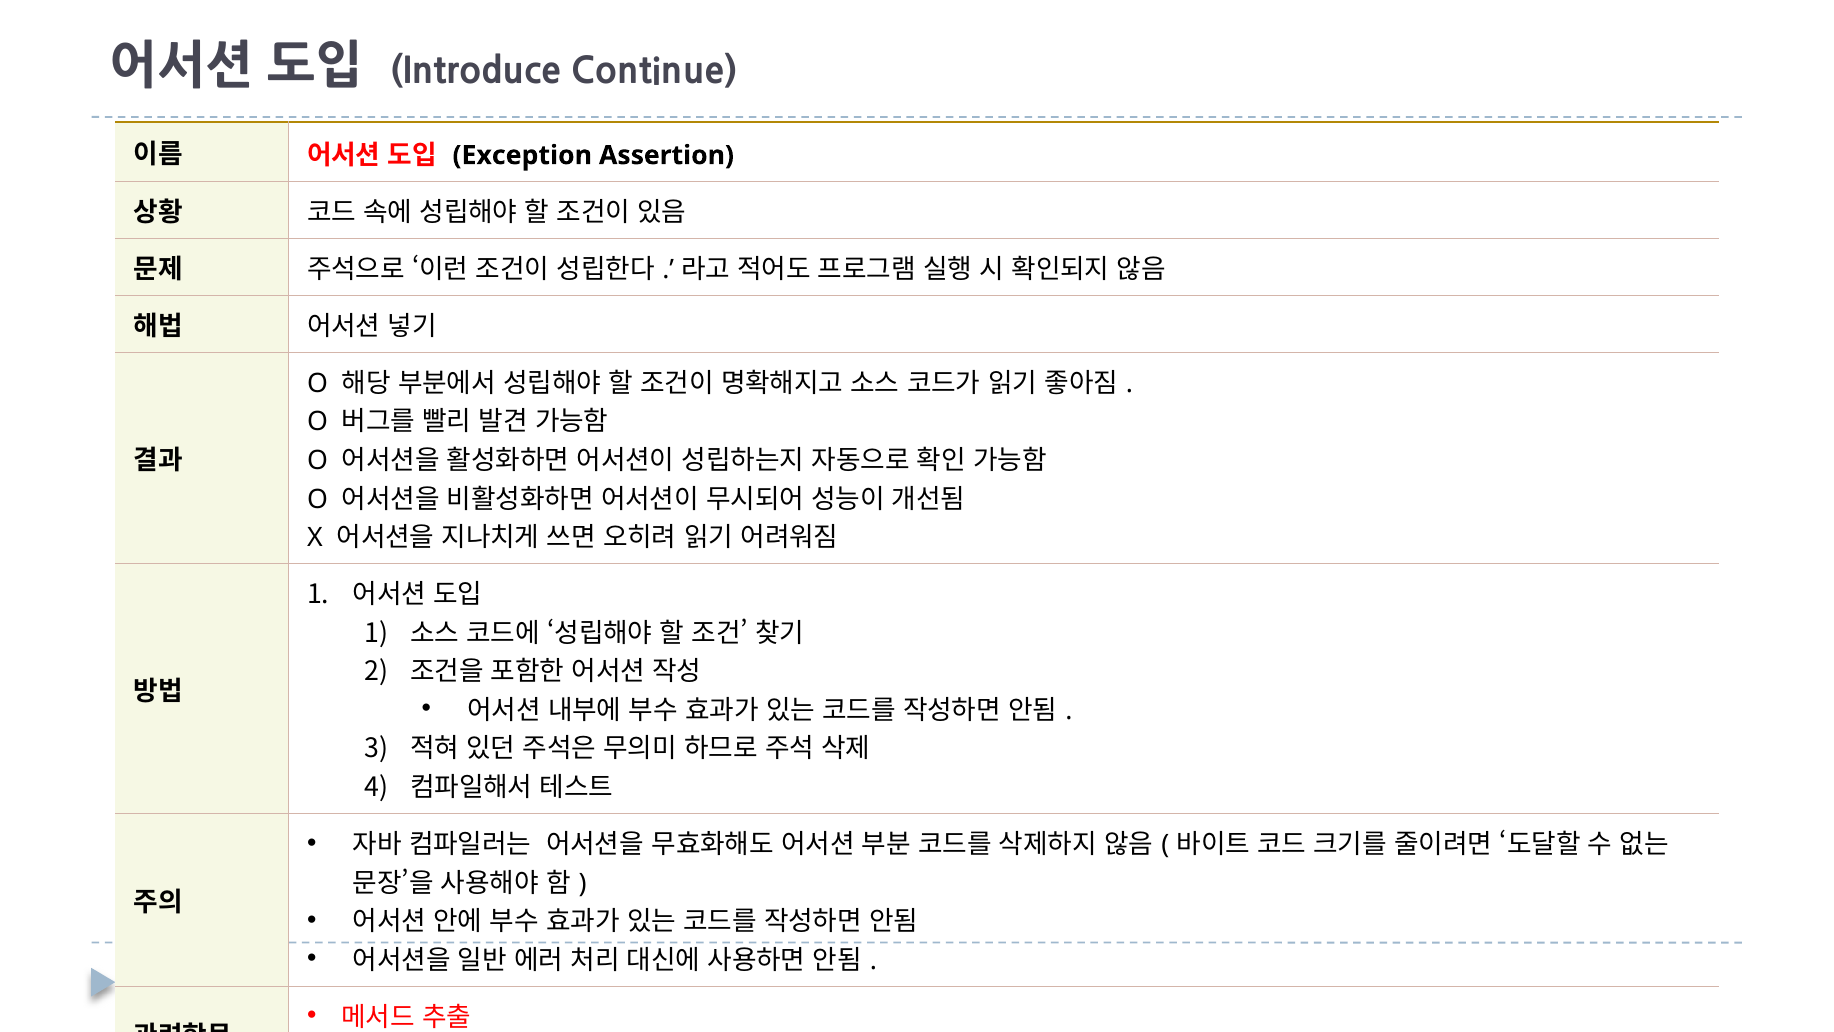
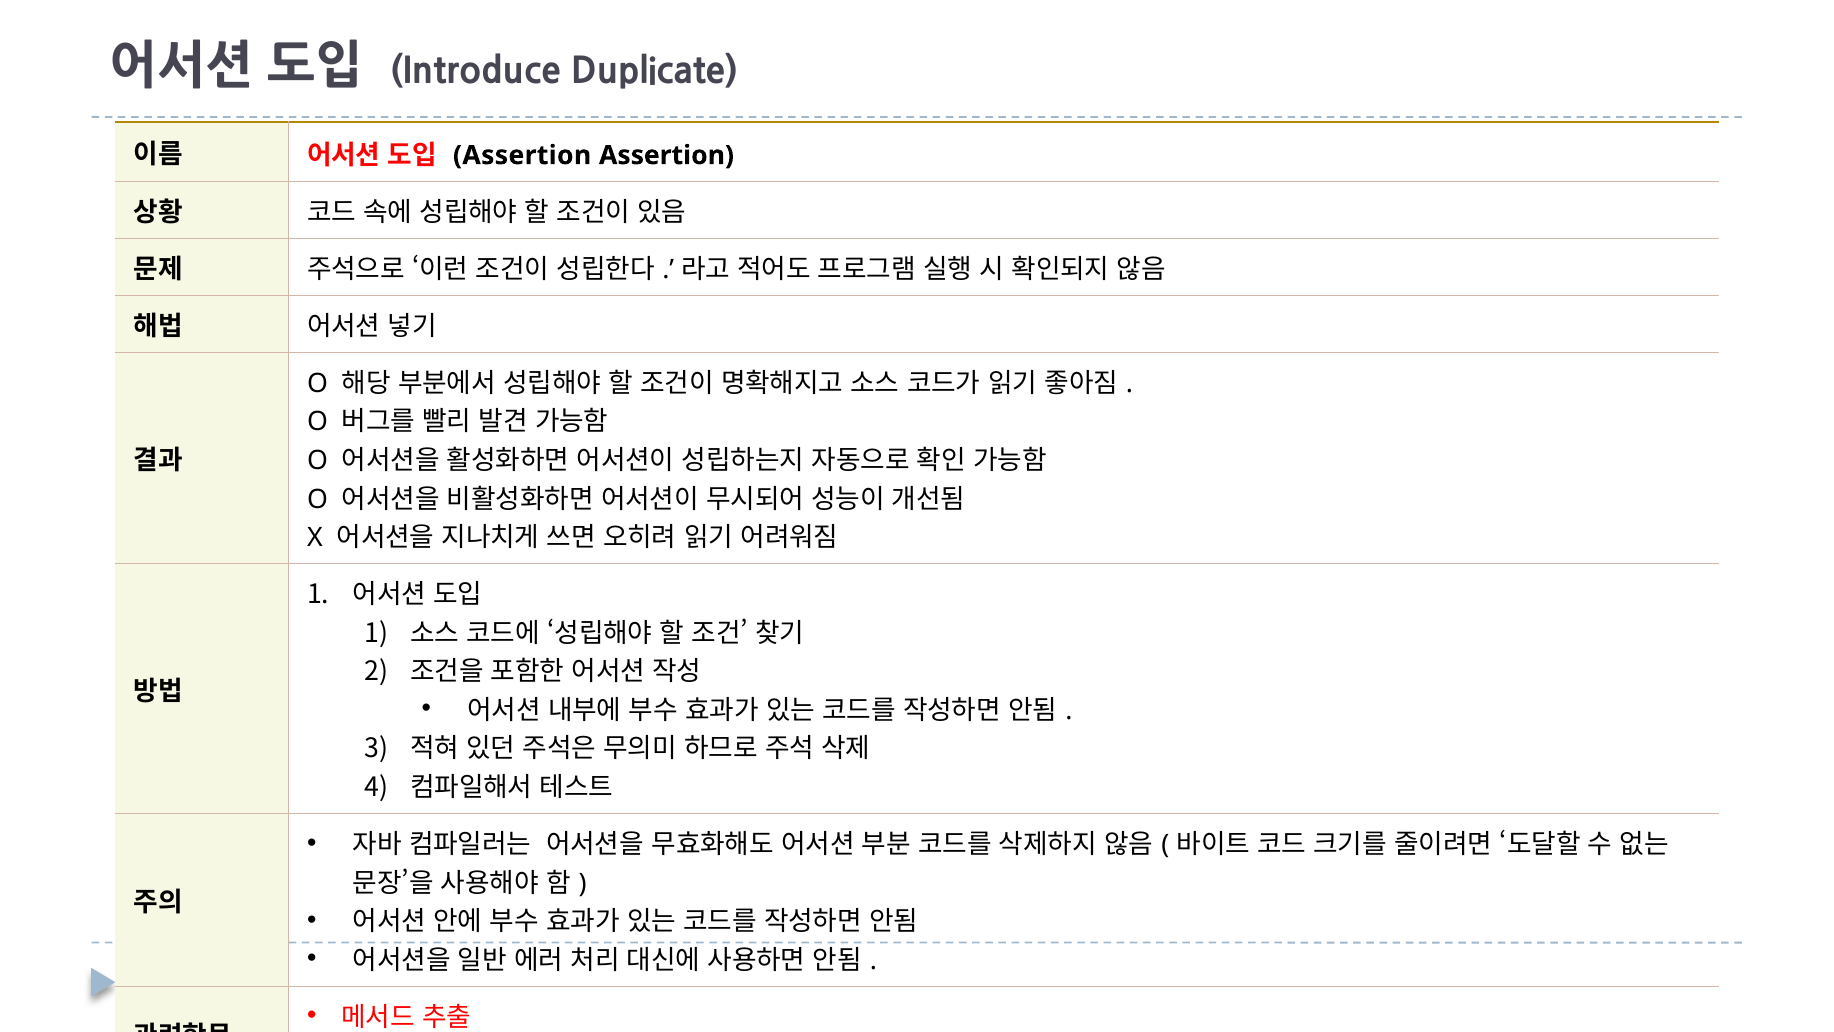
Continue: Continue -> Duplicate
Exception at (522, 155): Exception -> Assertion
